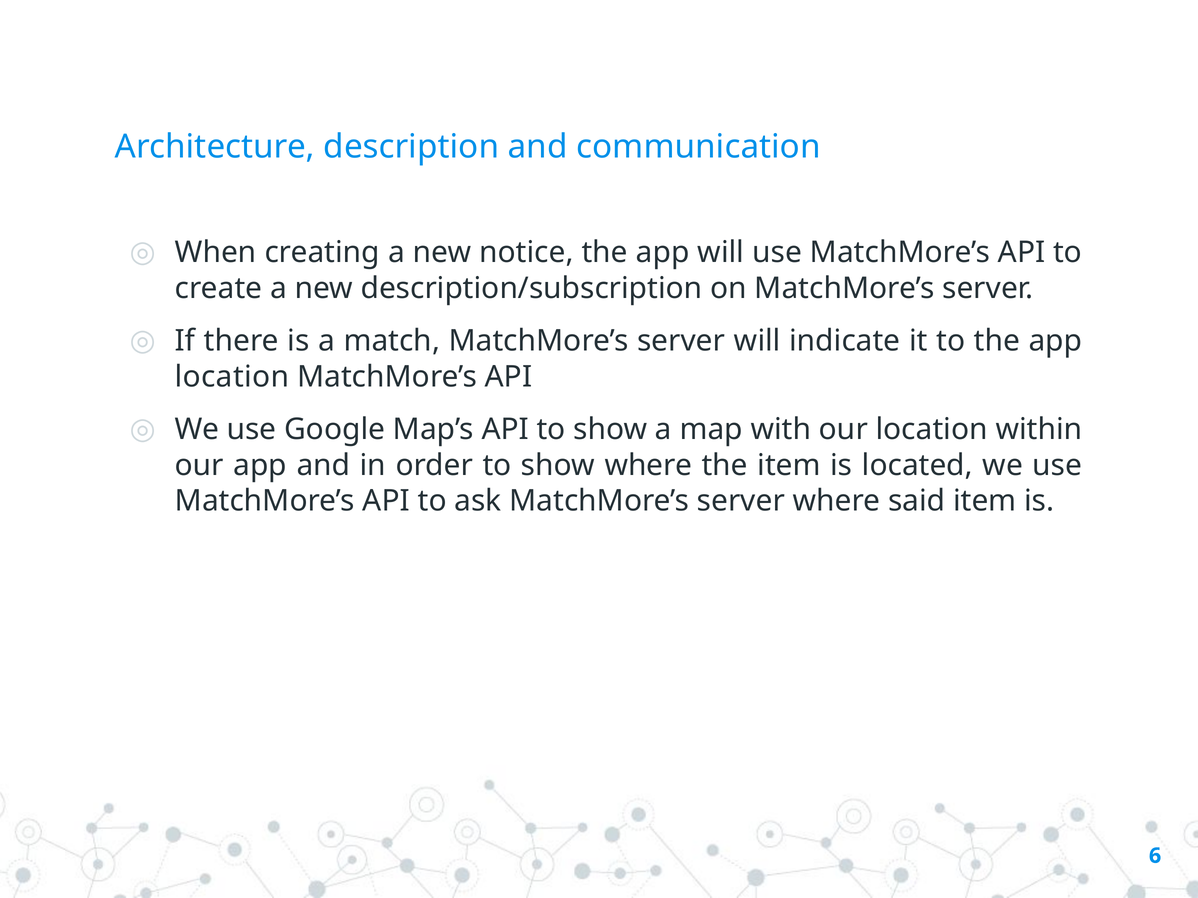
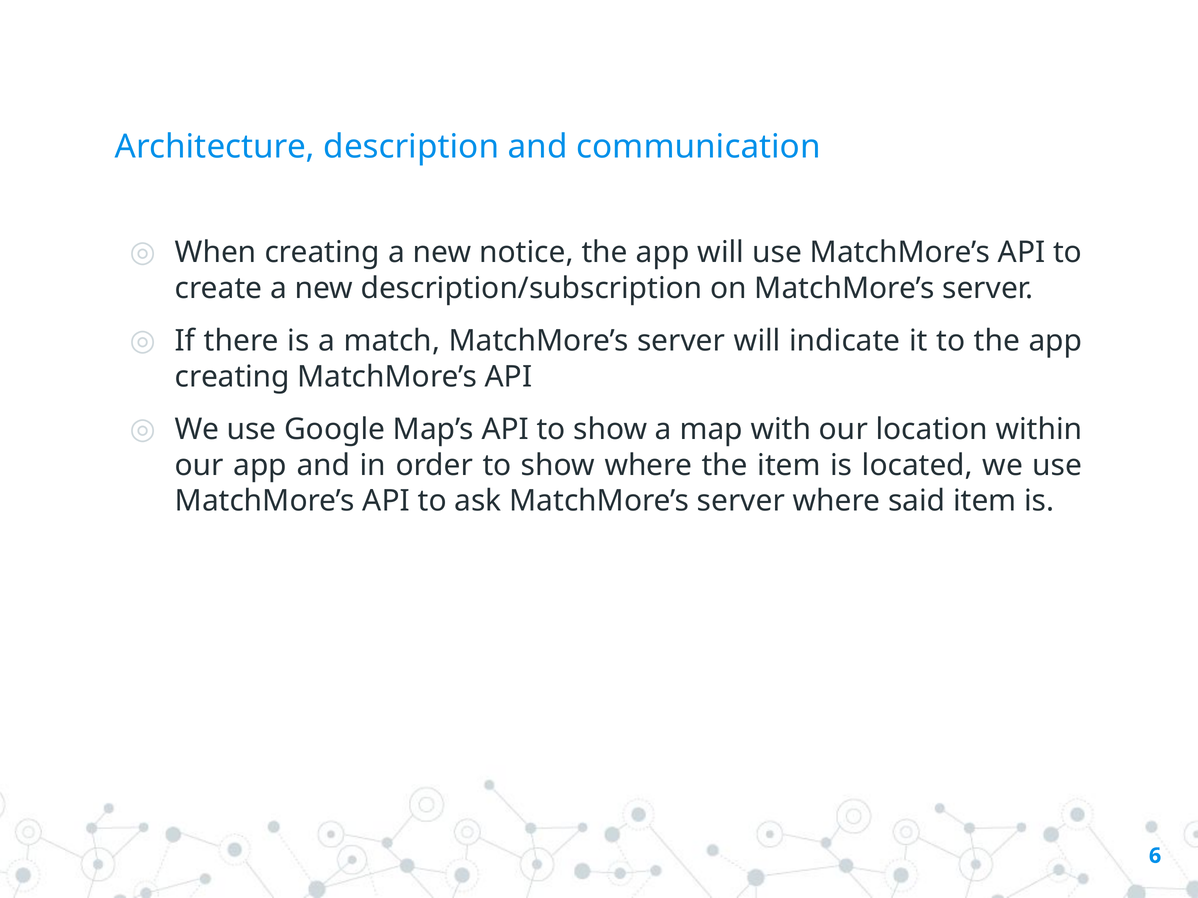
location at (232, 377): location -> creating
